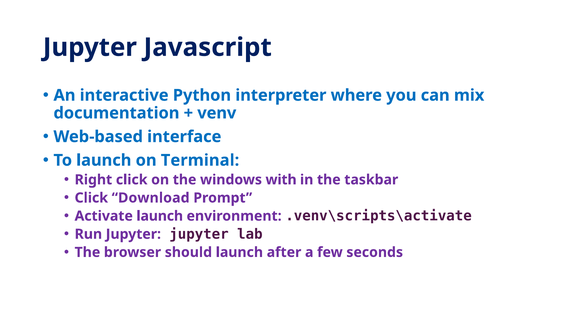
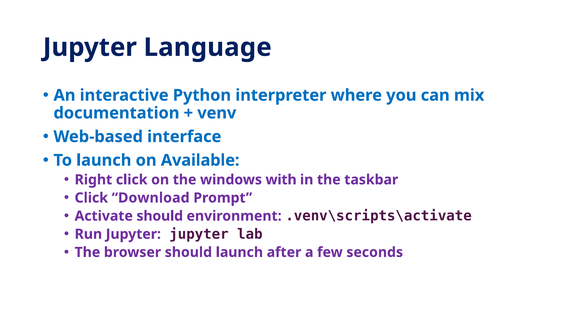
Javascript: Javascript -> Language
Terminal: Terminal -> Available
Activate launch: launch -> should
